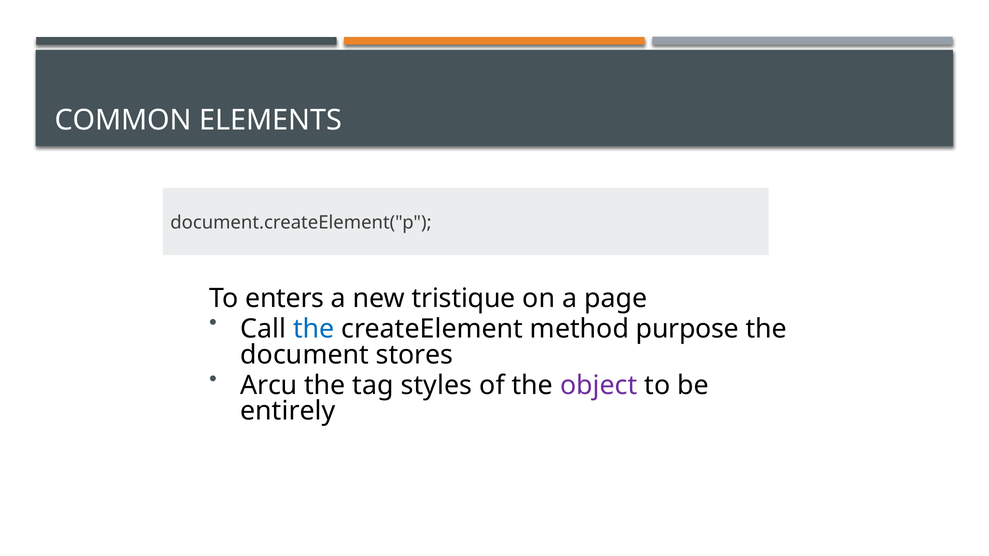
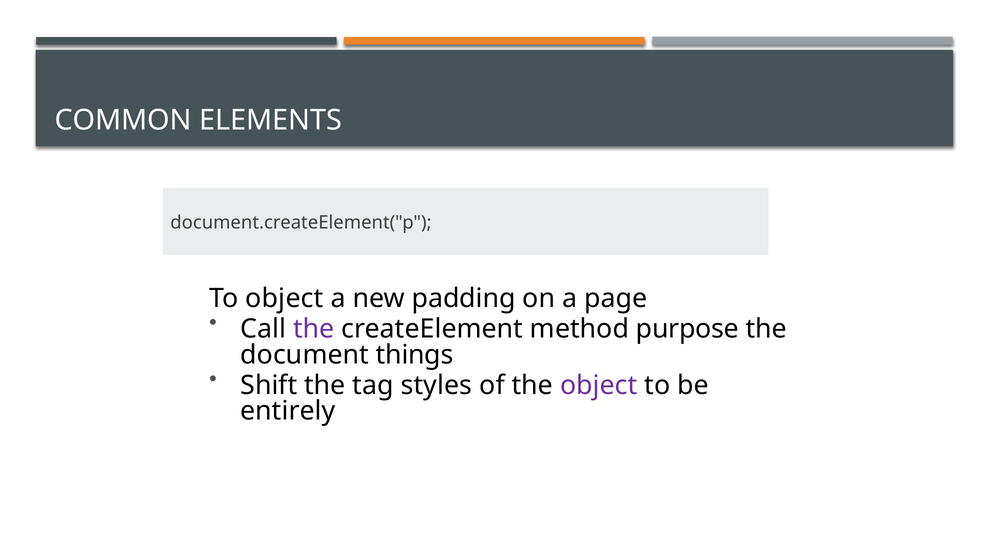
To enters: enters -> object
tristique: tristique -> padding
the at (314, 329) colour: blue -> purple
stores: stores -> things
Arcu: Arcu -> Shift
